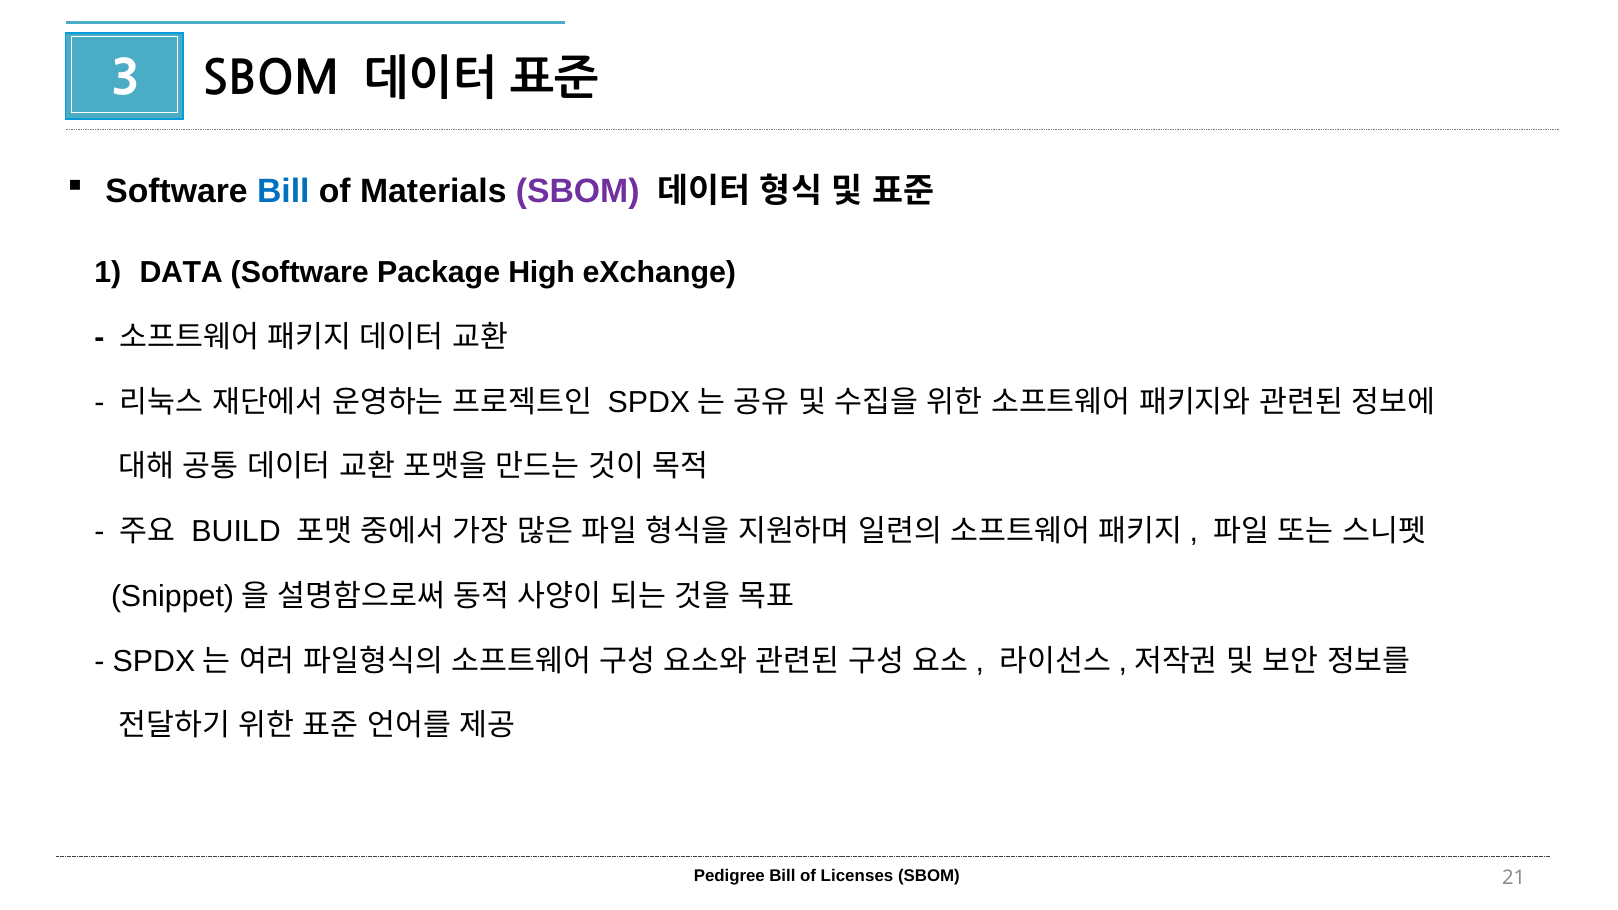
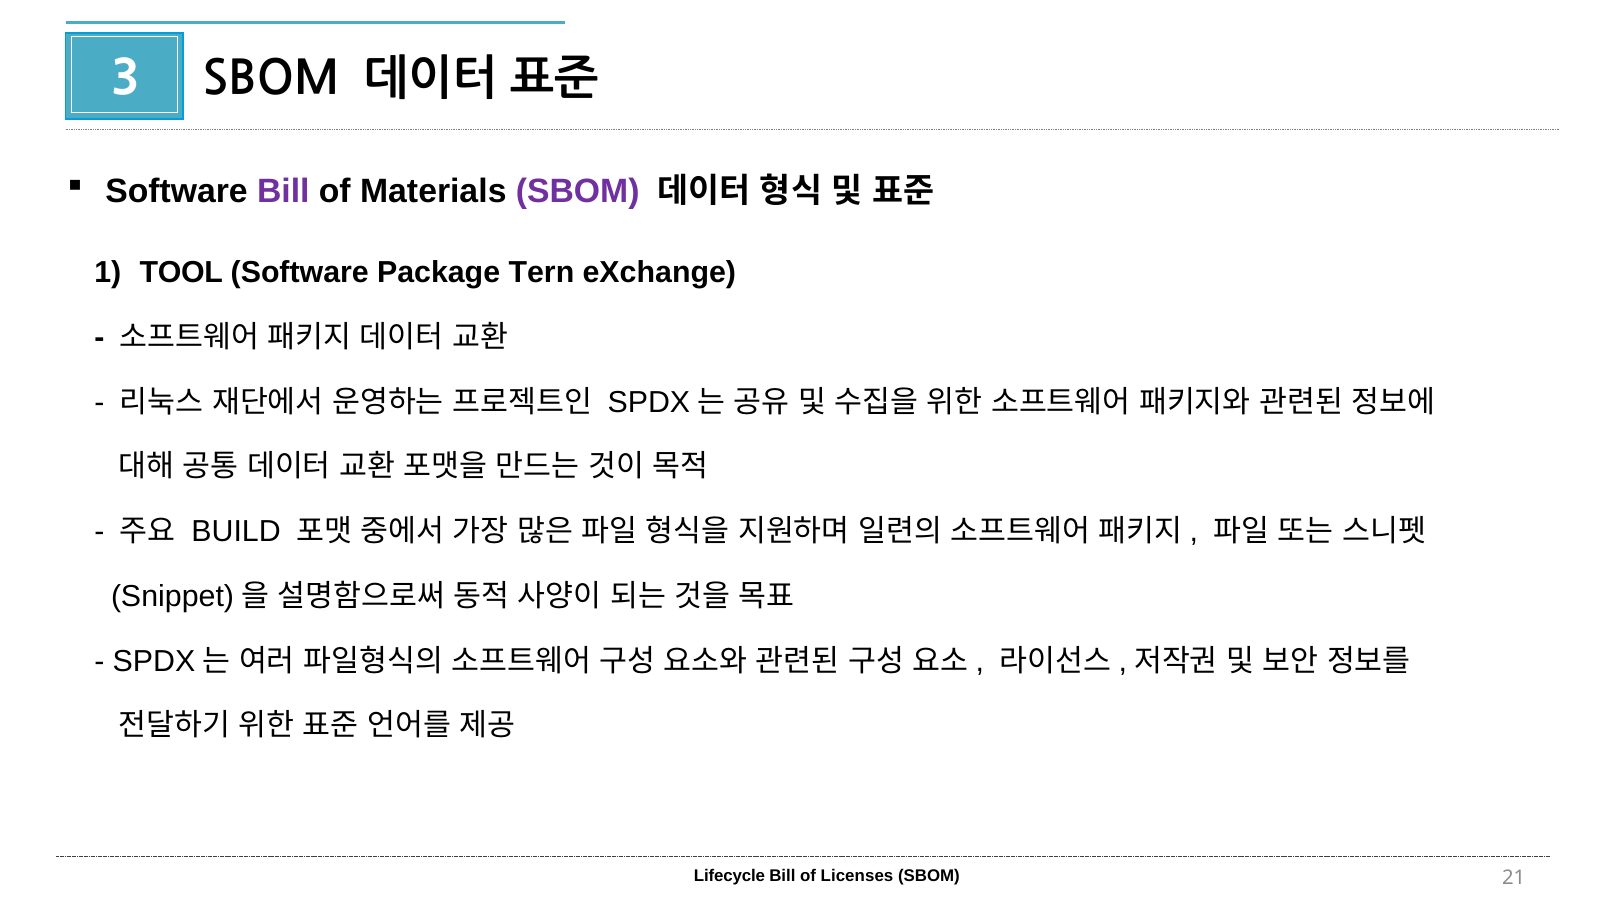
Bill at (283, 191) colour: blue -> purple
DATA: DATA -> TOOL
High: High -> Tern
Pedigree: Pedigree -> Lifecycle
